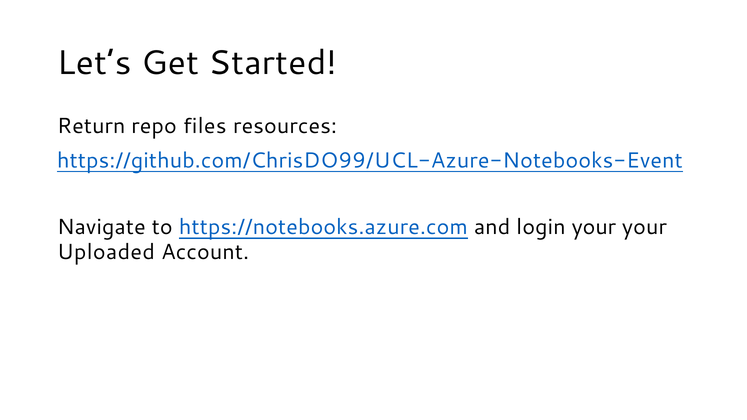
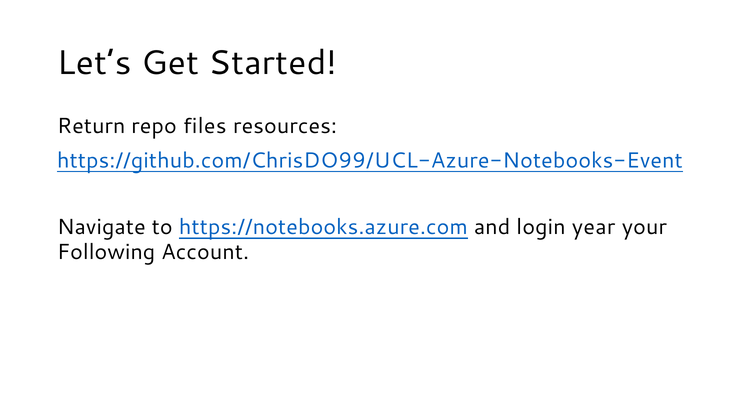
login your: your -> year
Uploaded: Uploaded -> Following
